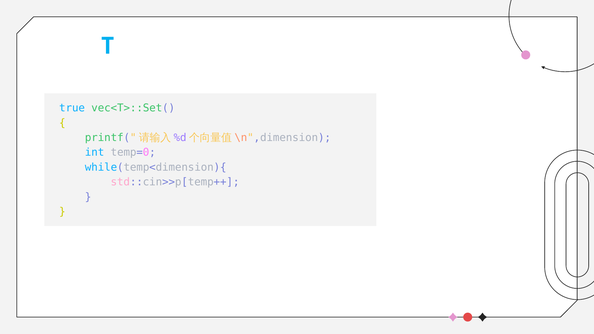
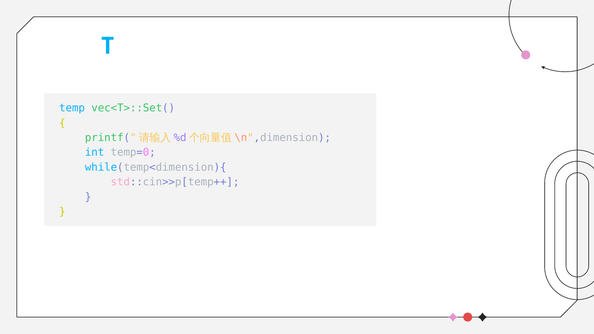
true: true -> temp
